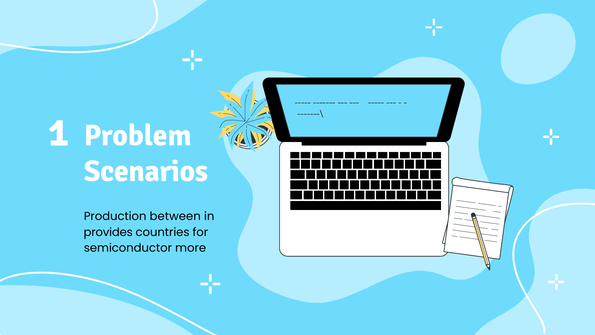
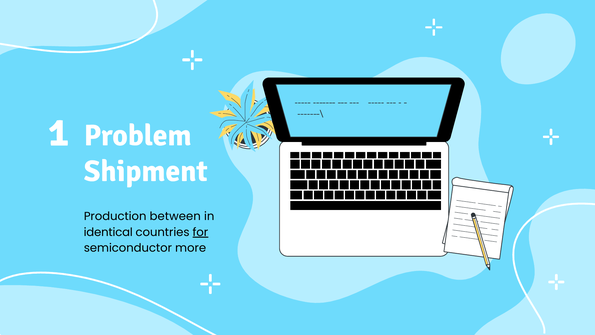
Scenarios: Scenarios -> Shipment
provides: provides -> identical
for underline: none -> present
